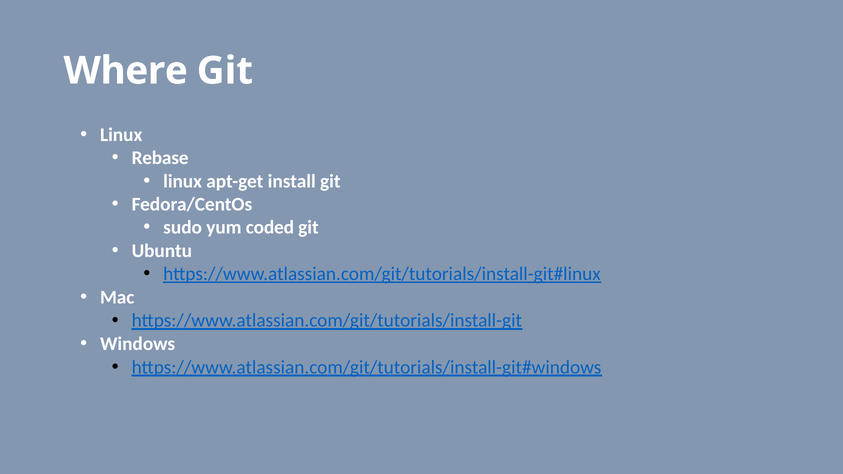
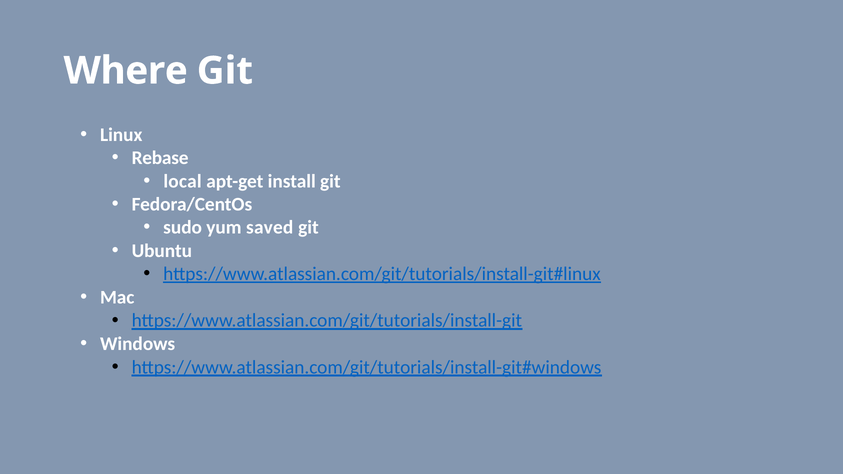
linux at (183, 181): linux -> local
coded: coded -> saved
